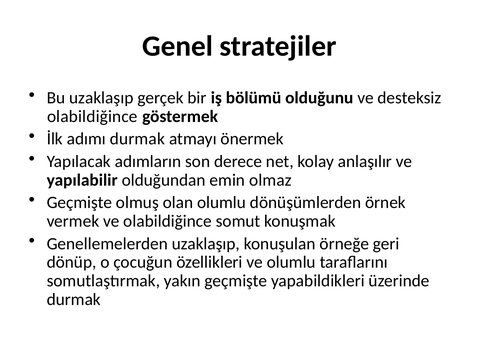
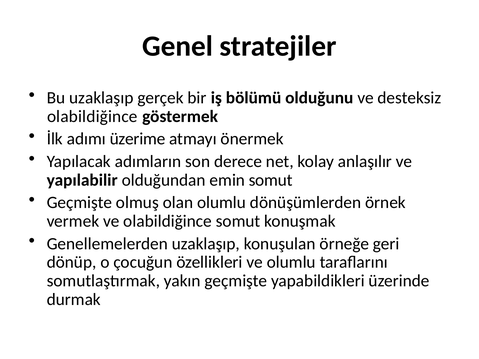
adımı durmak: durmak -> üzerime
emin olmaz: olmaz -> somut
